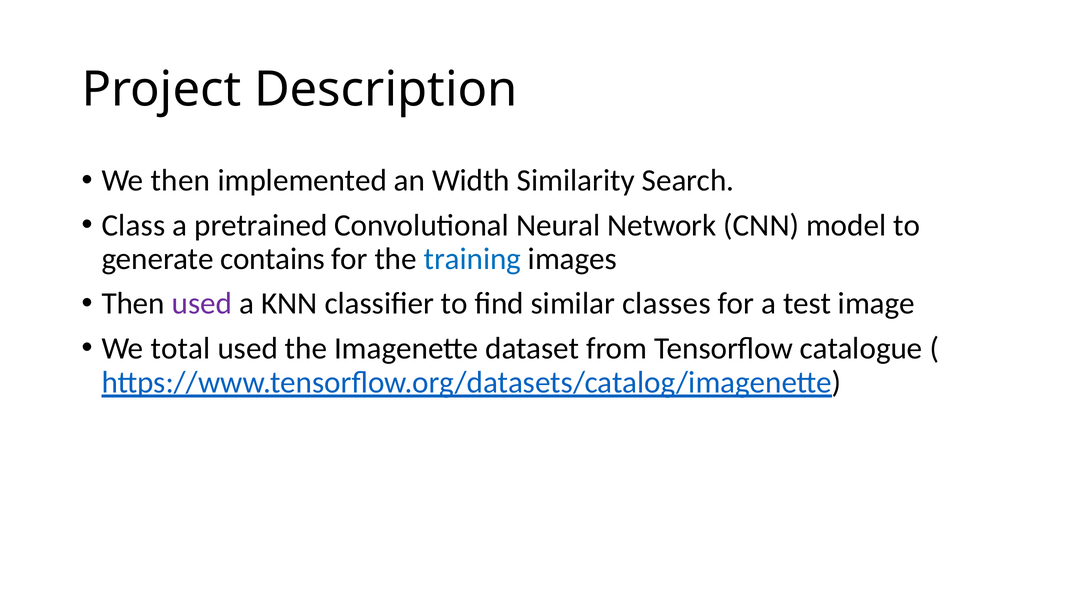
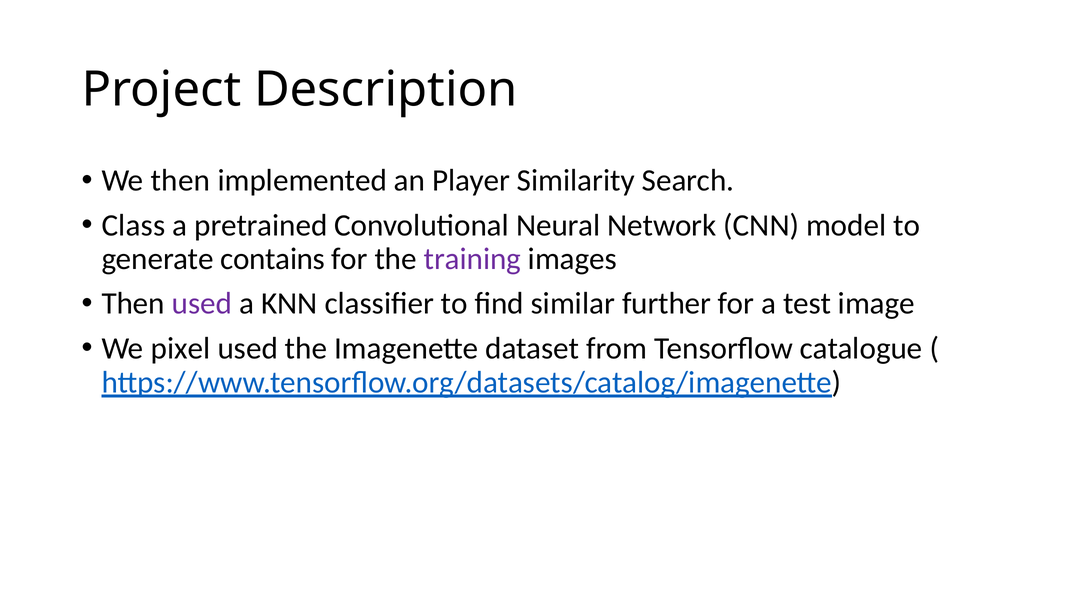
Width: Width -> Player
training colour: blue -> purple
classes: classes -> further
total: total -> pixel
